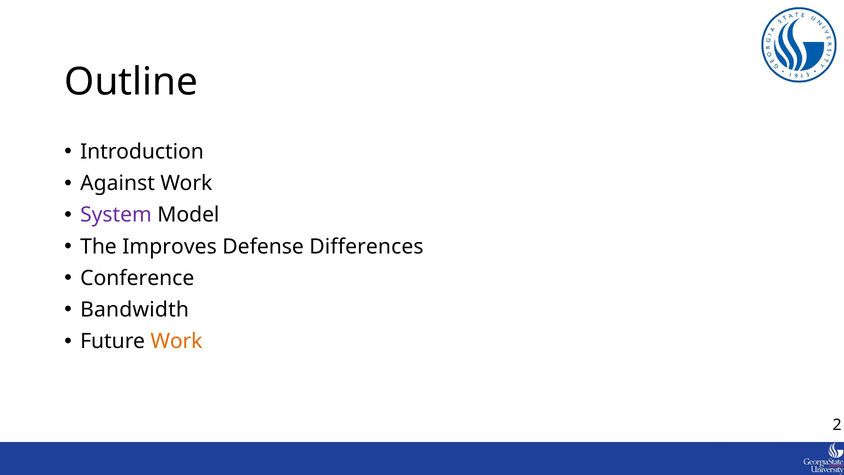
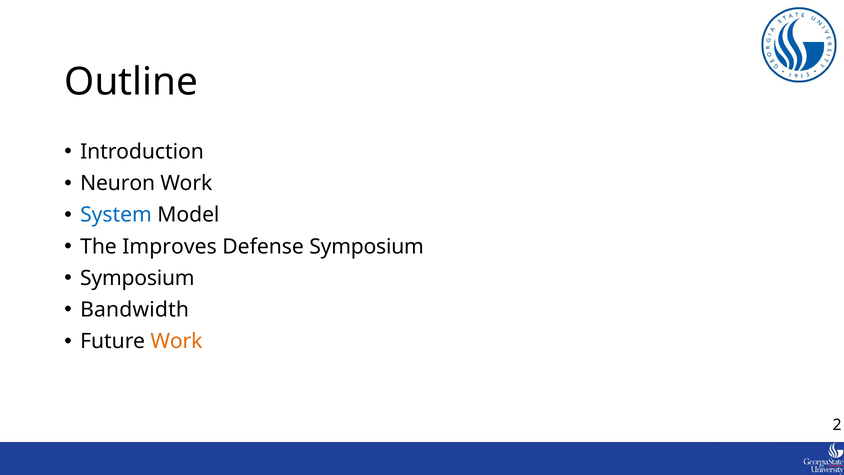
Against: Against -> Neuron
System colour: purple -> blue
Defense Differences: Differences -> Symposium
Conference at (137, 278): Conference -> Symposium
